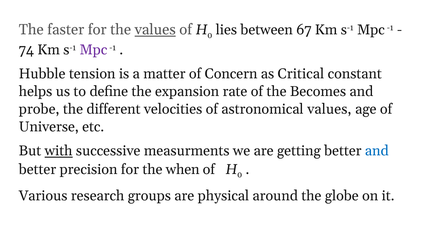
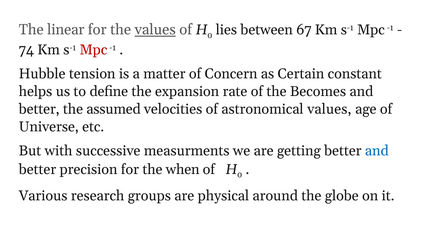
faster: faster -> linear
Mpc at (93, 50) colour: purple -> red
Critical: Critical -> Certain
probe at (39, 109): probe -> better
different: different -> assumed
with underline: present -> none
